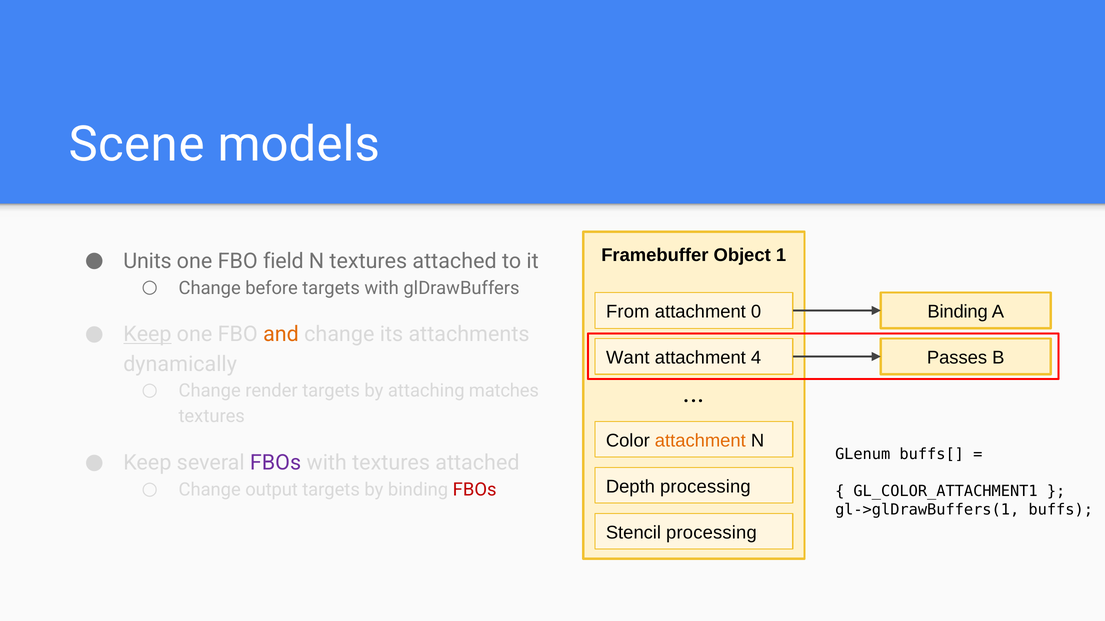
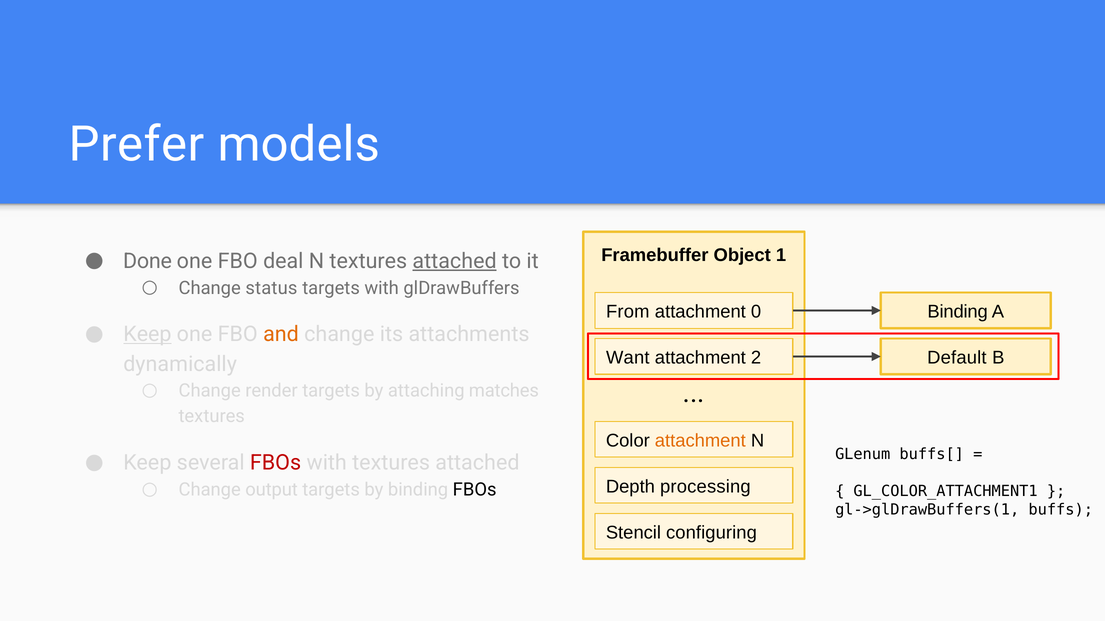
Scene: Scene -> Prefer
Units: Units -> Done
field: field -> deal
attached at (455, 261) underline: none -> present
before: before -> status
4: 4 -> 2
Passes: Passes -> Default
FBOs at (276, 463) colour: purple -> red
FBOs at (475, 490) colour: red -> black
Stencil processing: processing -> configuring
